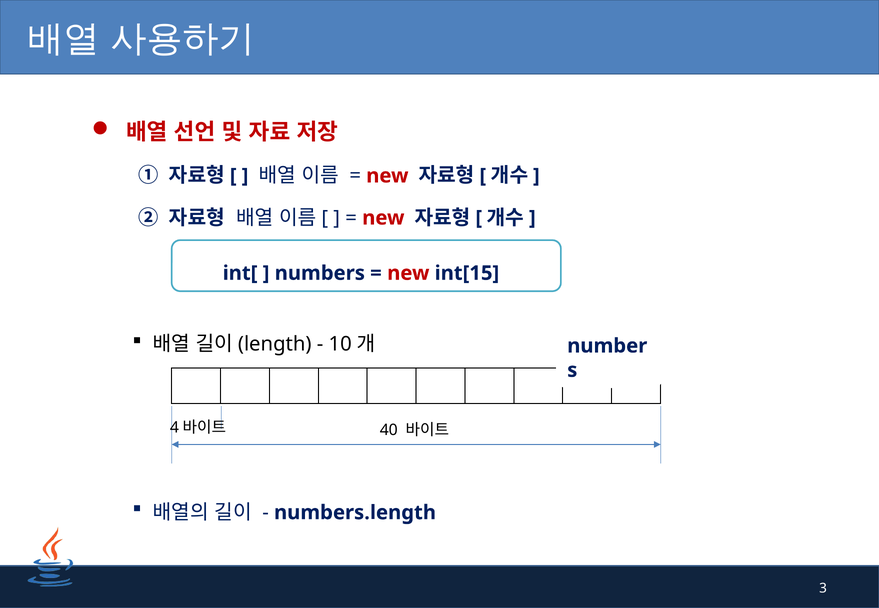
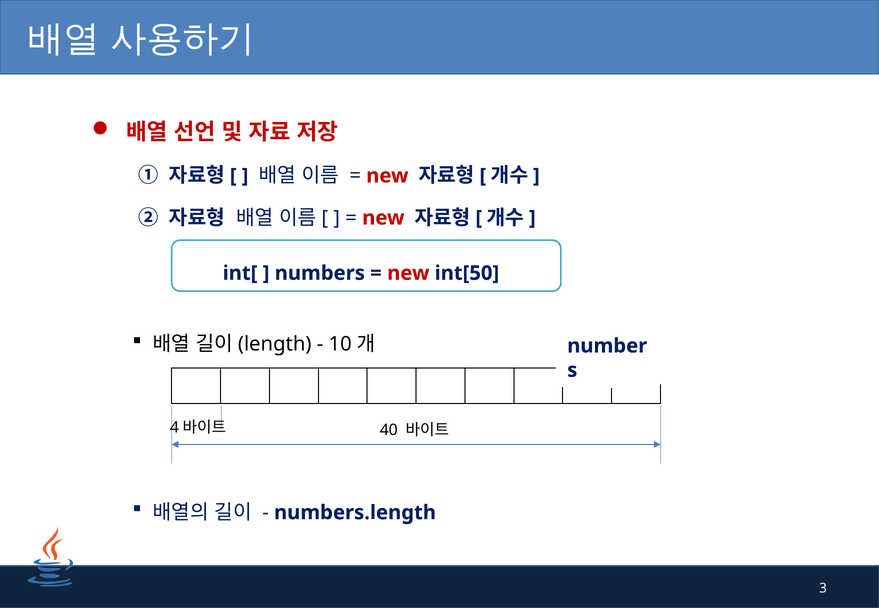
int[15: int[15 -> int[50
